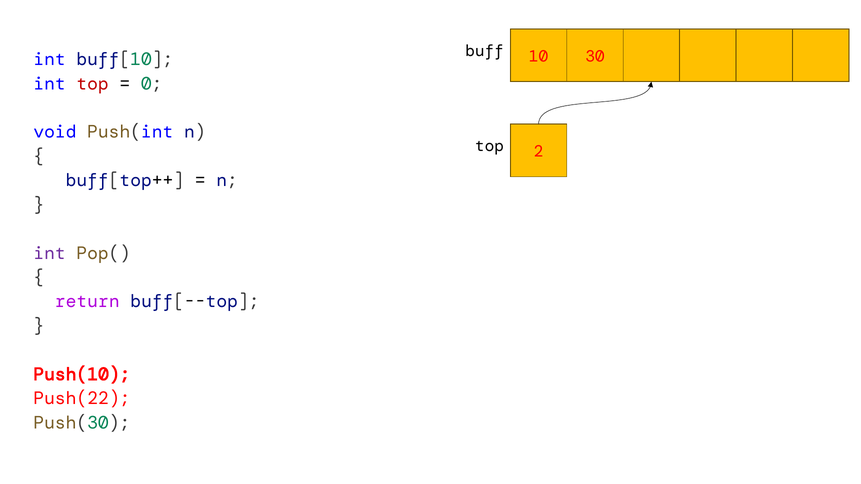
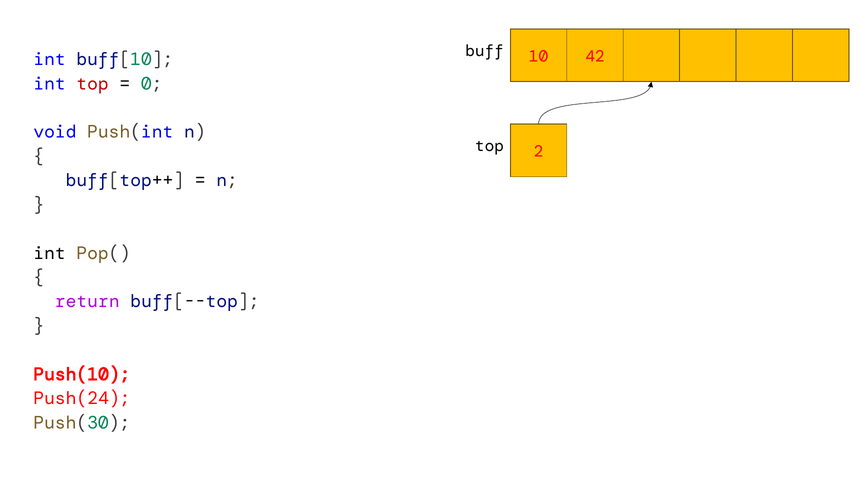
30: 30 -> 42
int at (50, 253) colour: purple -> black
Push(22: Push(22 -> Push(24
